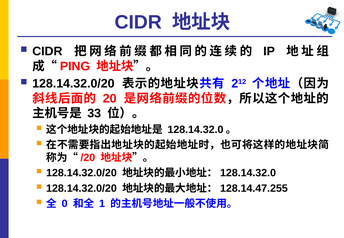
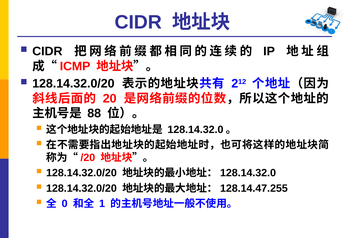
PING: PING -> ICMP
33: 33 -> 88
